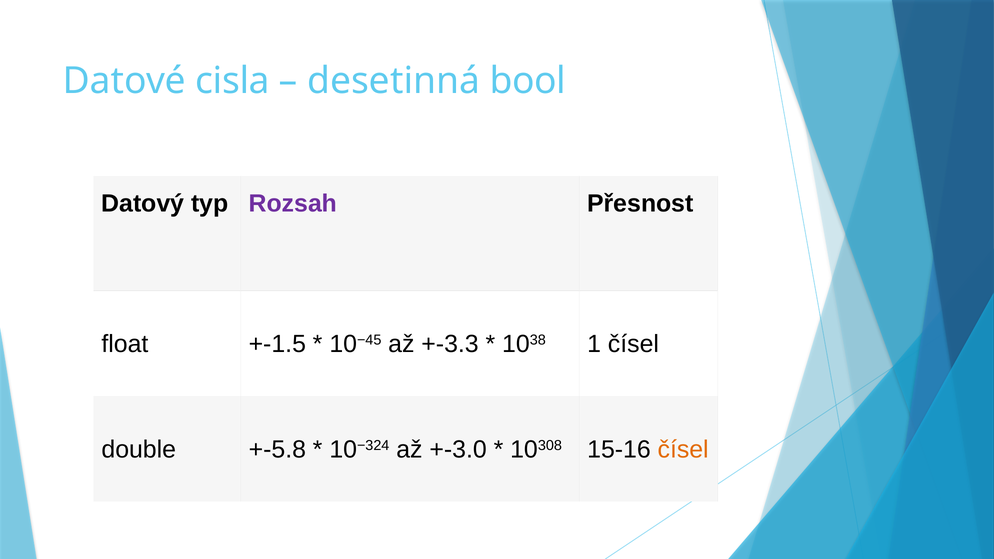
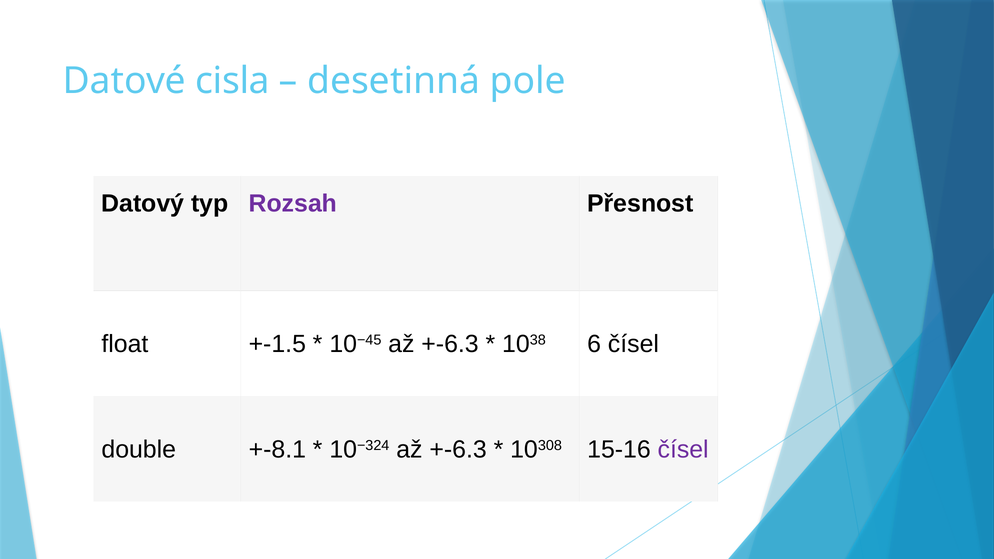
bool: bool -> pole
10−45 až +-3.3: +-3.3 -> +-6.3
1: 1 -> 6
+-5.8: +-5.8 -> +-8.1
10−324 až +-3.0: +-3.0 -> +-6.3
čísel at (683, 449) colour: orange -> purple
